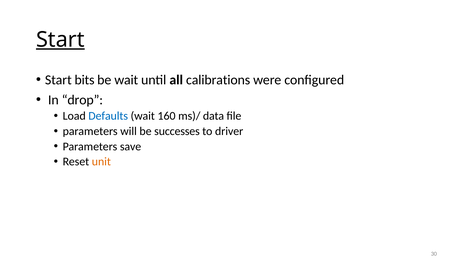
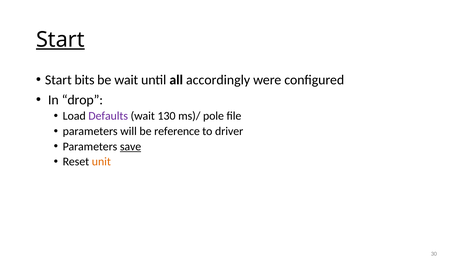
calibrations: calibrations -> accordingly
Defaults colour: blue -> purple
160: 160 -> 130
data: data -> pole
successes: successes -> reference
save underline: none -> present
